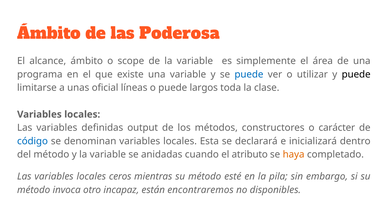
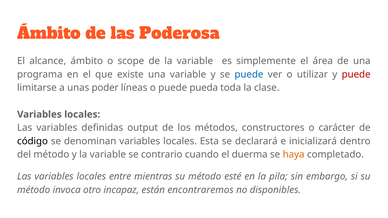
puede at (356, 74) colour: black -> red
oficial: oficial -> poder
largos: largos -> pueda
código colour: blue -> black
anidadas: anidadas -> contrario
atributo: atributo -> duerma
ceros: ceros -> entre
